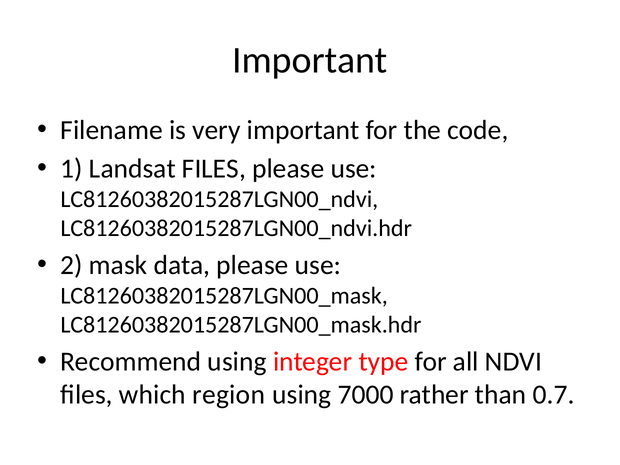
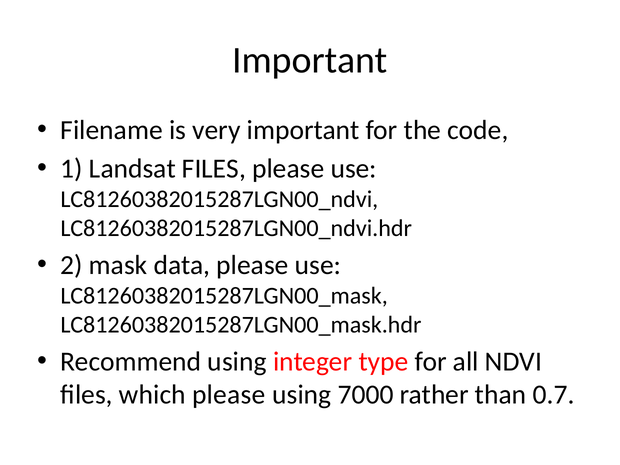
which region: region -> please
